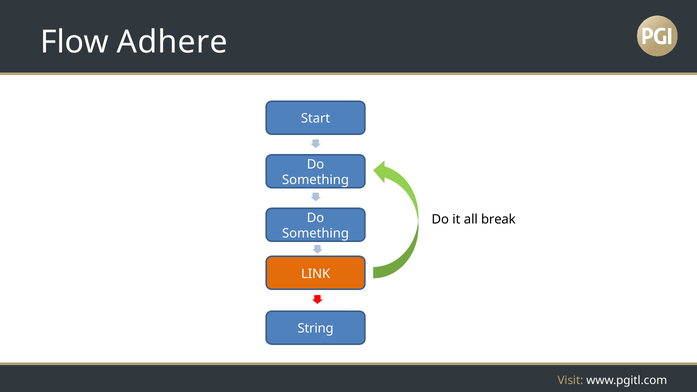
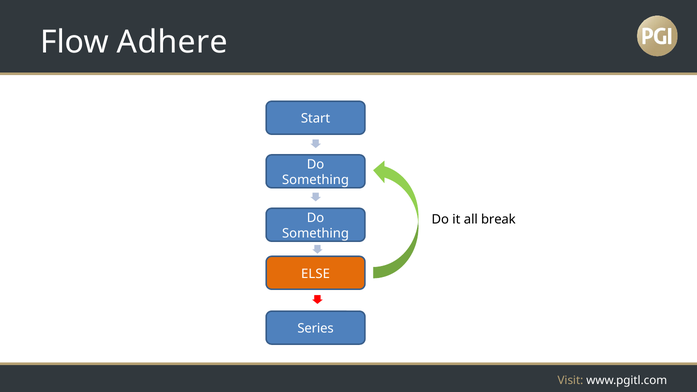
LINK: LINK -> ELSE
String: String -> Series
